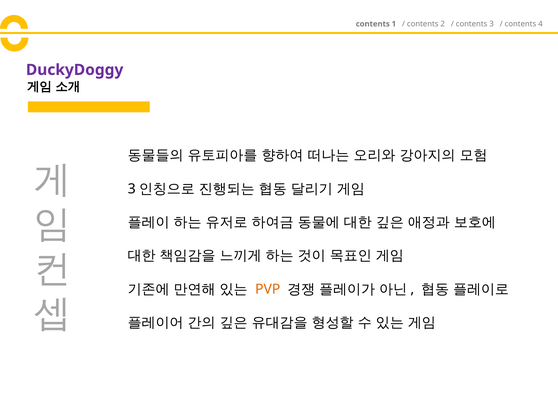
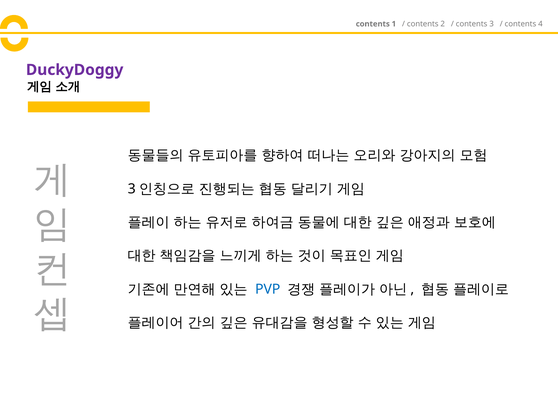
PVP colour: orange -> blue
